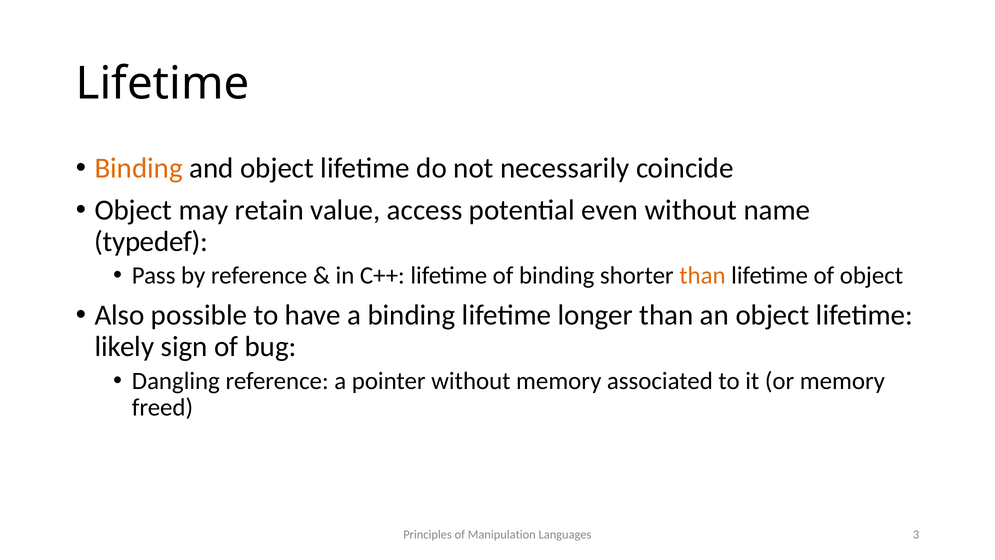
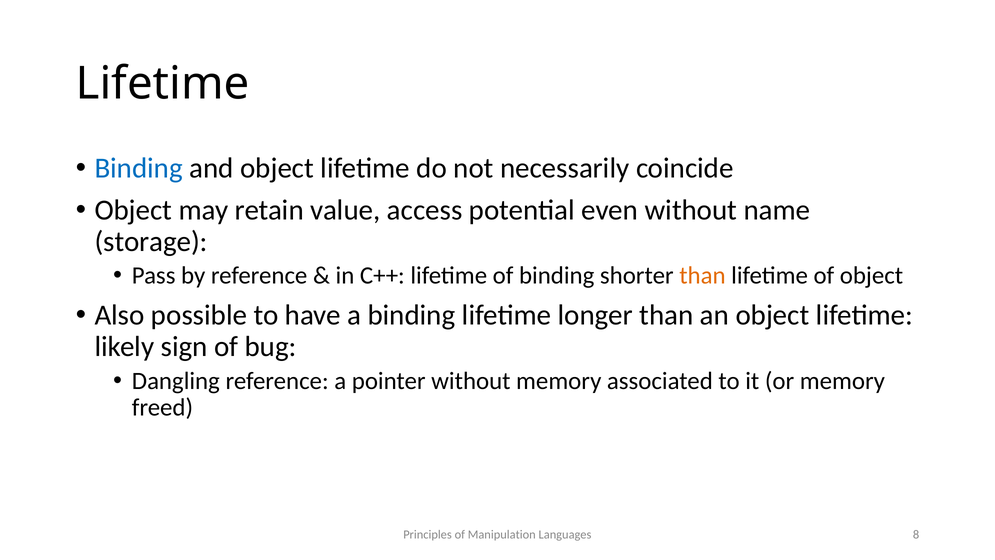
Binding at (139, 168) colour: orange -> blue
typedef: typedef -> storage
3: 3 -> 8
